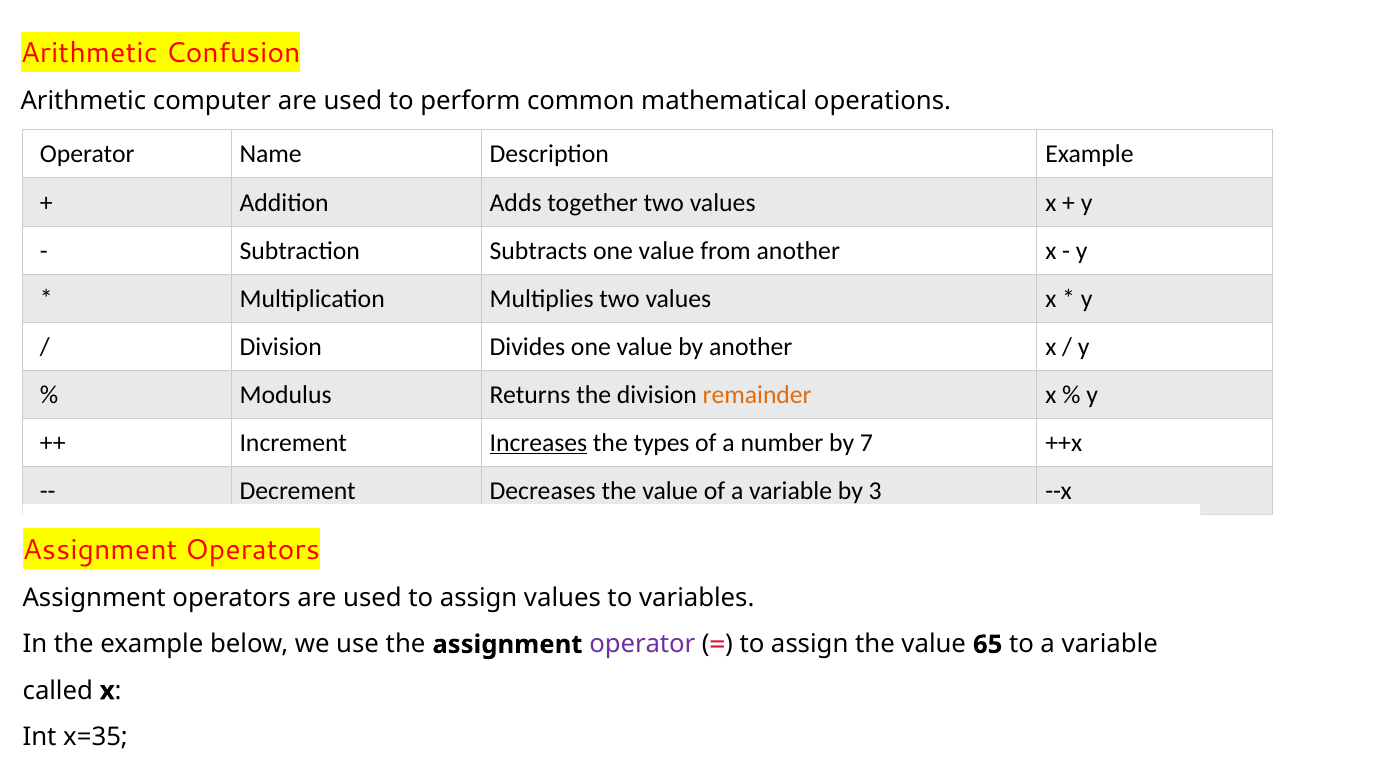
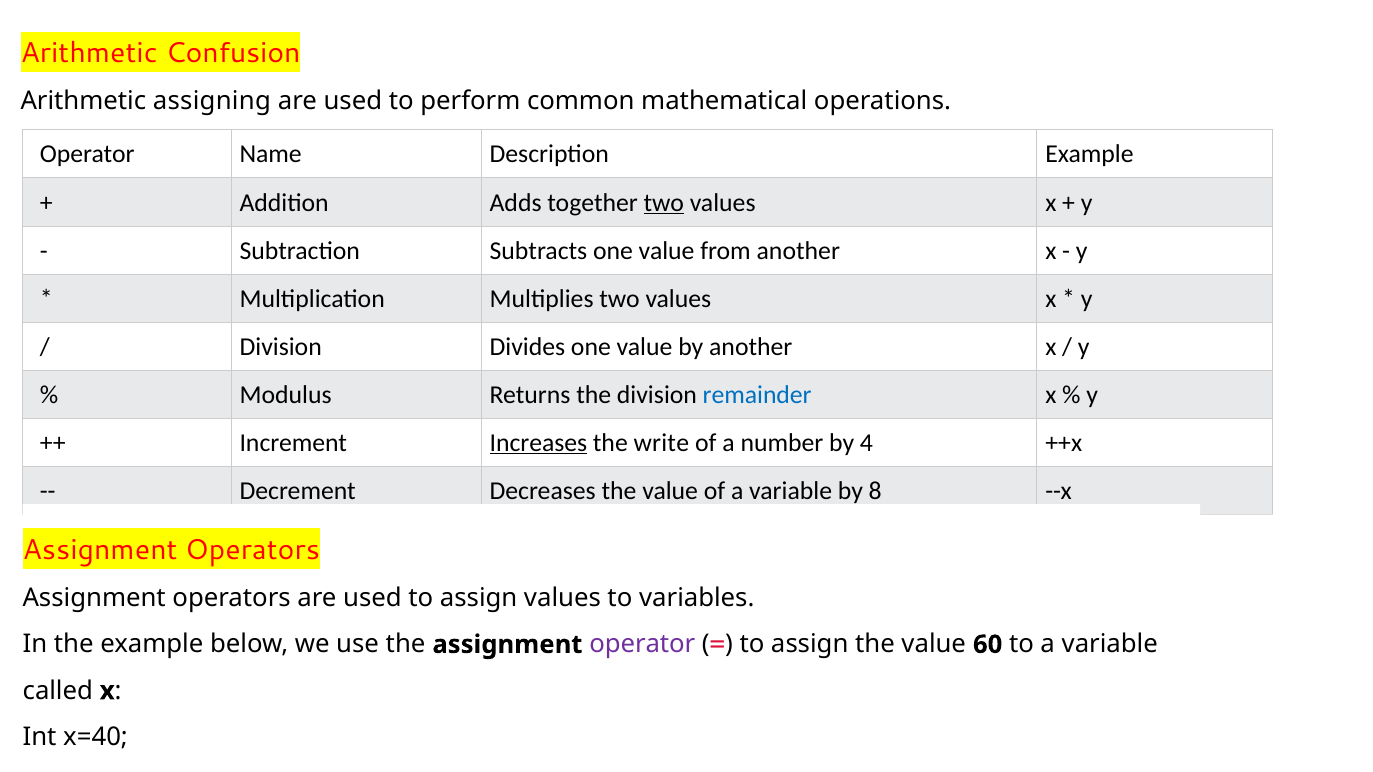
computer: computer -> assigning
two at (664, 203) underline: none -> present
remainder colour: orange -> blue
types: types -> write
7: 7 -> 4
3: 3 -> 8
65: 65 -> 60
x=35: x=35 -> x=40
